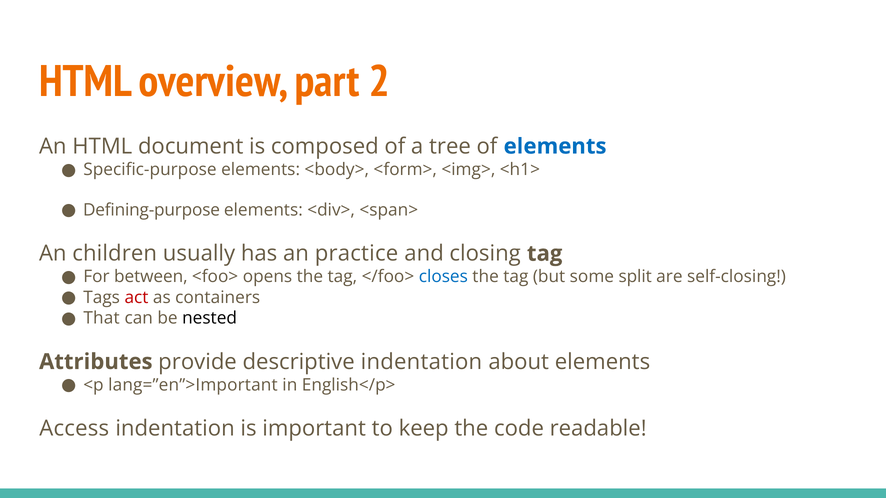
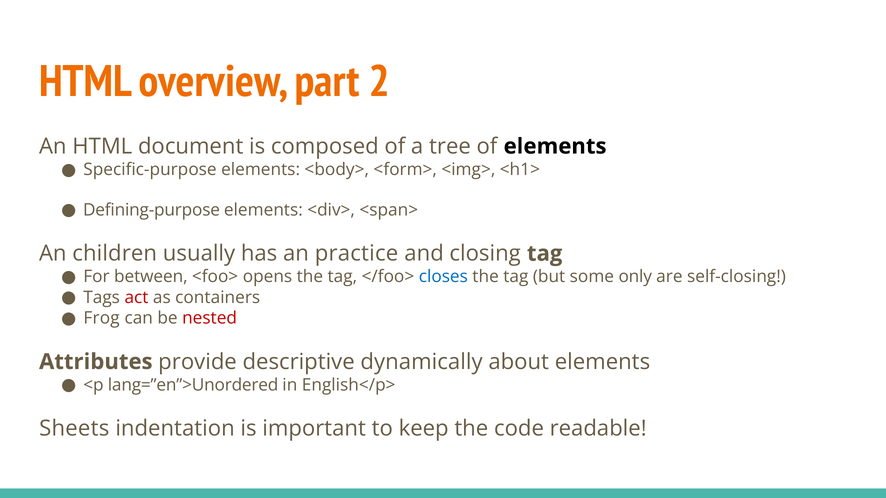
elements at (555, 146) colour: blue -> black
split: split -> only
That: That -> Frog
nested colour: black -> red
descriptive indentation: indentation -> dynamically
lang=”en”>Important: lang=”en”>Important -> lang=”en”>Unordered
Access: Access -> Sheets
